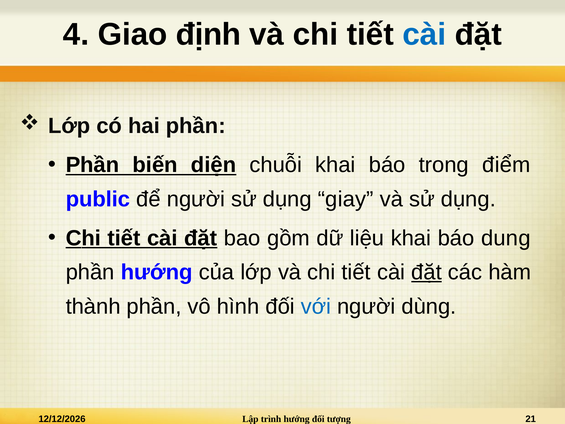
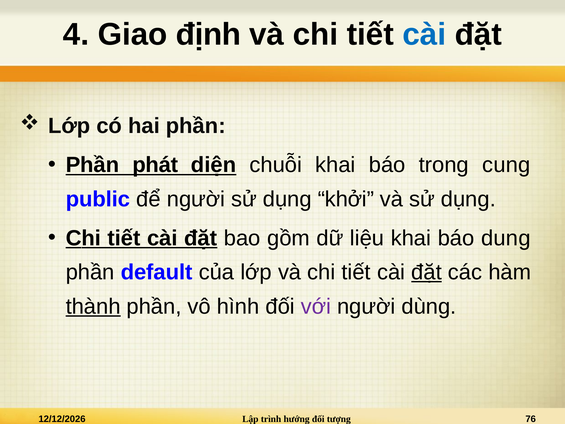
biến: biến -> phát
điểm: điểm -> cung
giay: giay -> khởi
phần hướng: hướng -> default
thành underline: none -> present
với colour: blue -> purple
21: 21 -> 76
